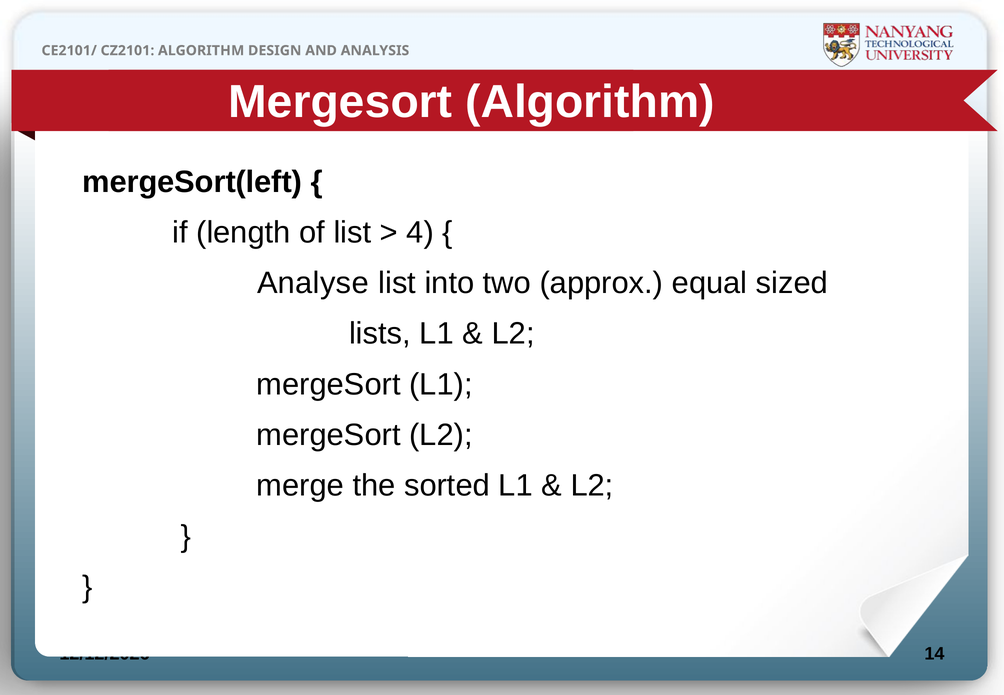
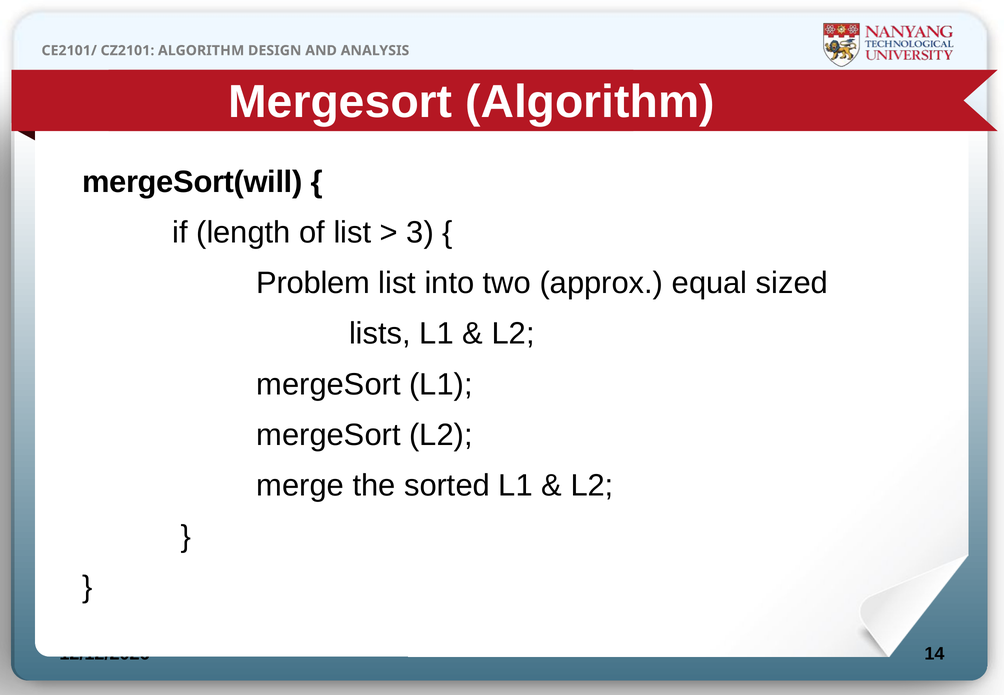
mergeSort(left: mergeSort(left -> mergeSort(will
4: 4 -> 3
Analyse: Analyse -> Problem
